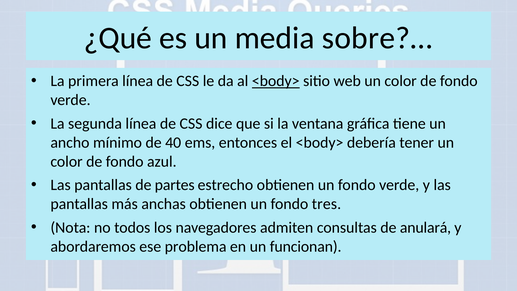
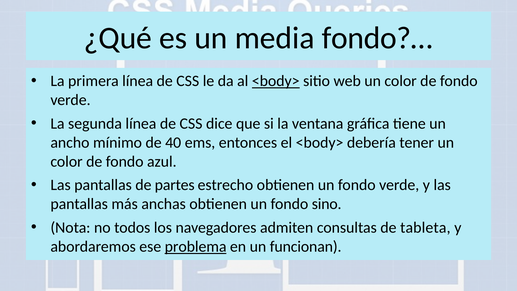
sobre?…: sobre?… -> fondo?…
tres: tres -> sino
anulará: anulará -> tableta
problema underline: none -> present
